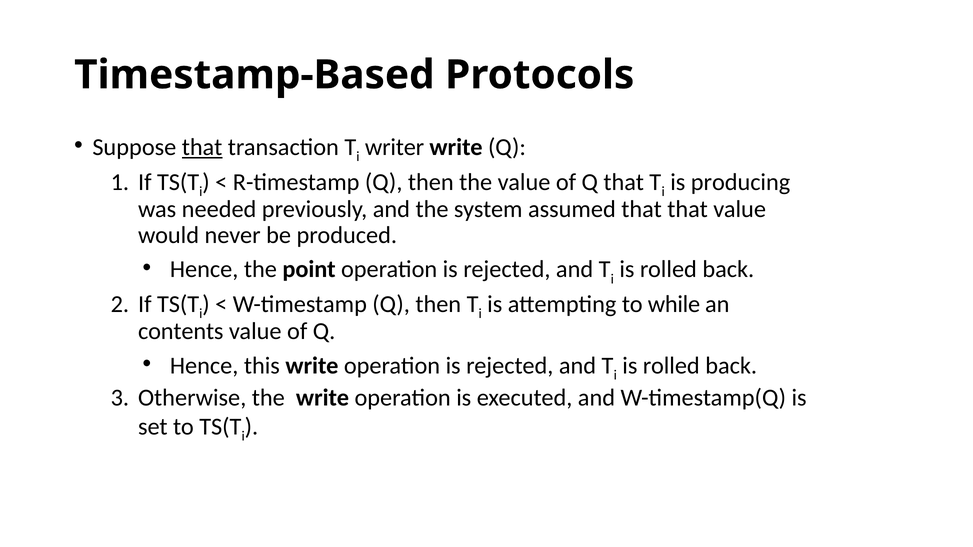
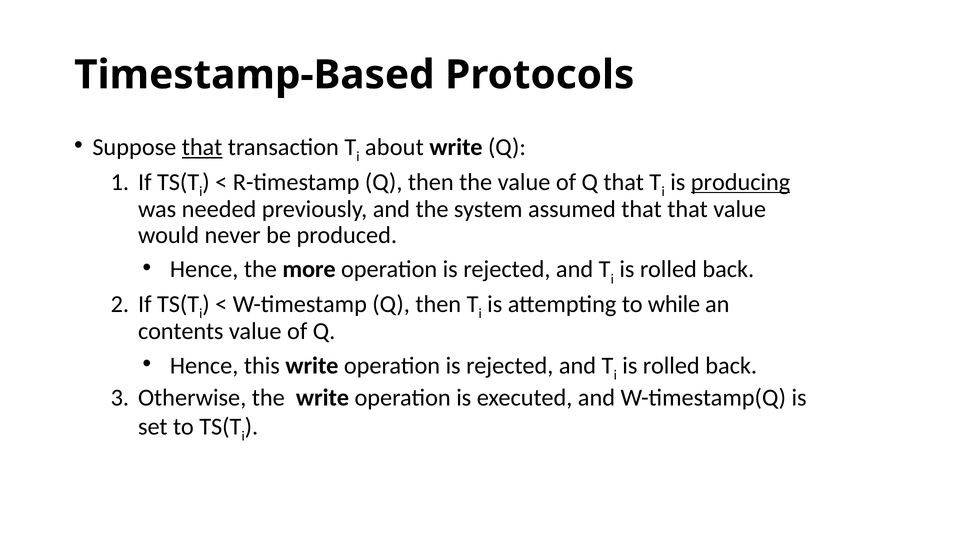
writer: writer -> about
producing underline: none -> present
point: point -> more
